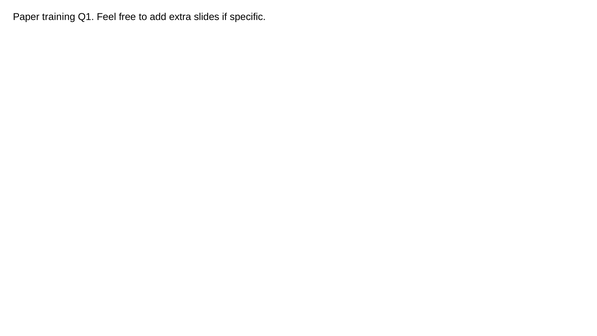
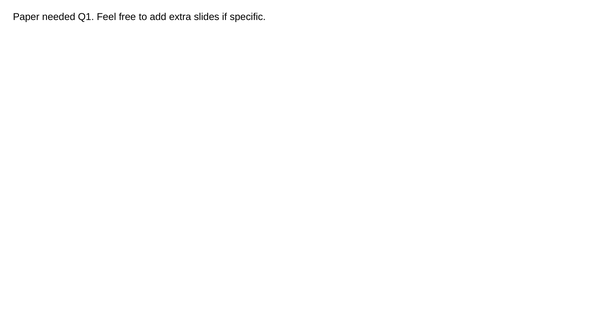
training: training -> needed
